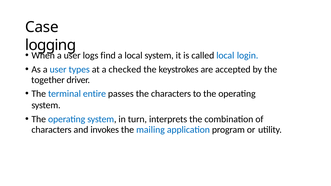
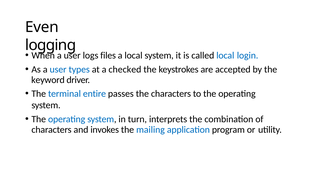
Case: Case -> Even
find: find -> files
together: together -> keyword
